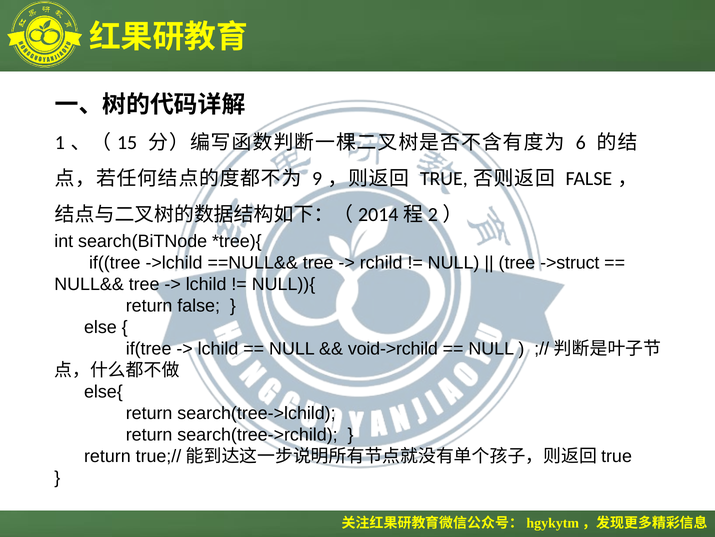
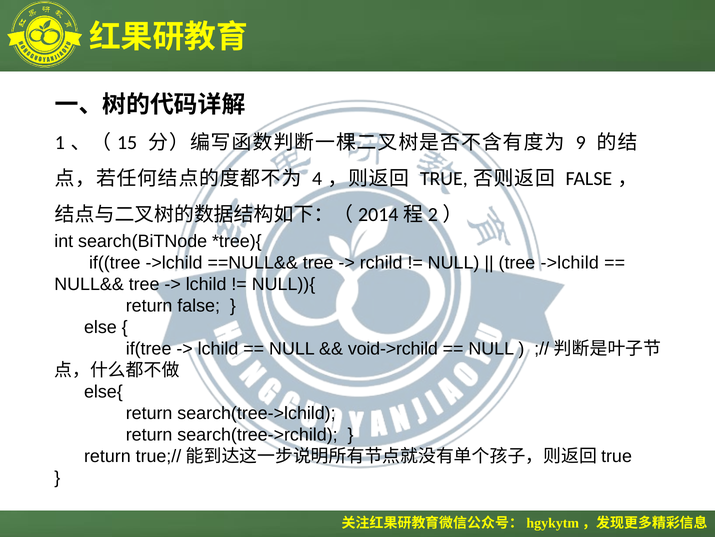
6: 6 -> 9
9: 9 -> 4
tree ->struct: ->struct -> ->lchild
